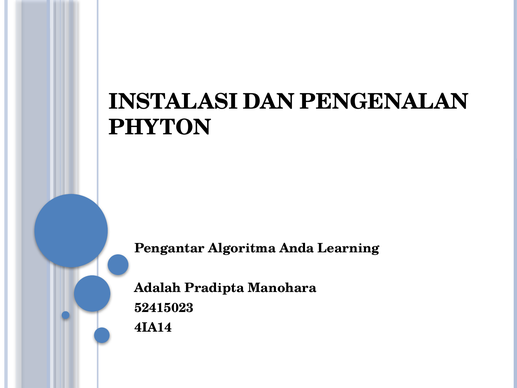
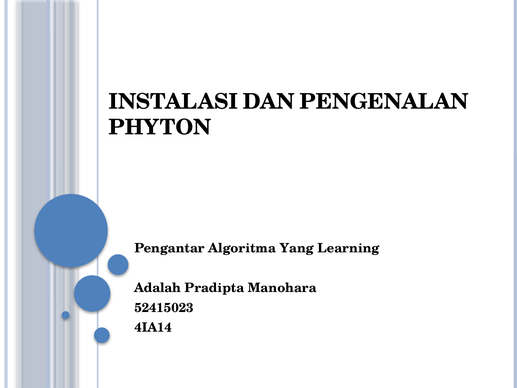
Anda: Anda -> Yang
